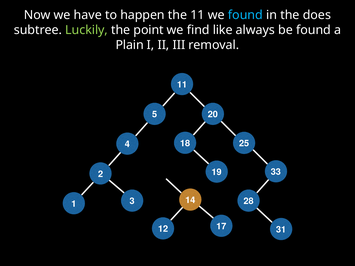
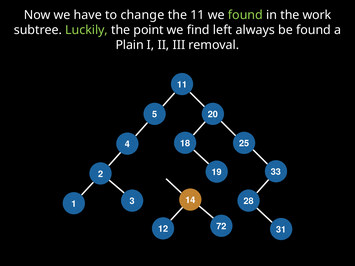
happen: happen -> change
found at (245, 15) colour: light blue -> light green
does: does -> work
like: like -> left
17: 17 -> 72
